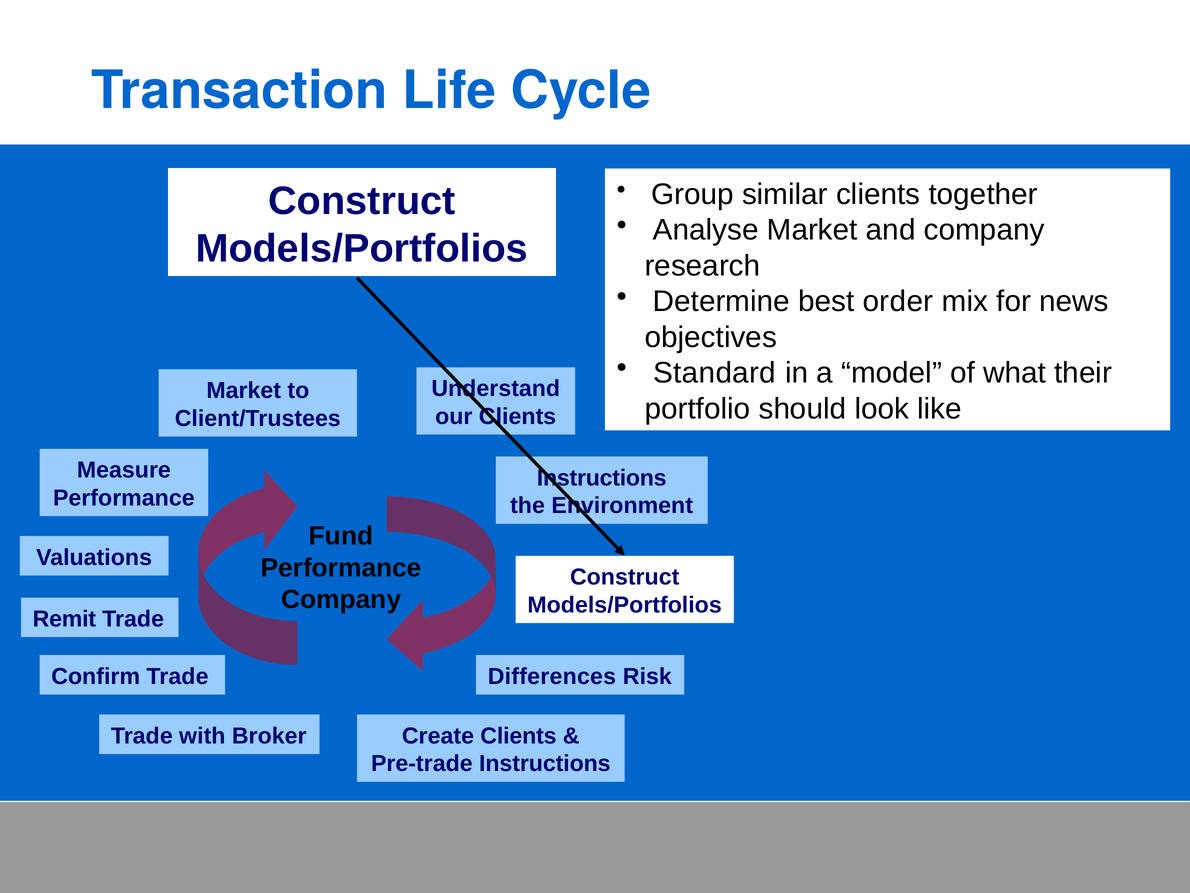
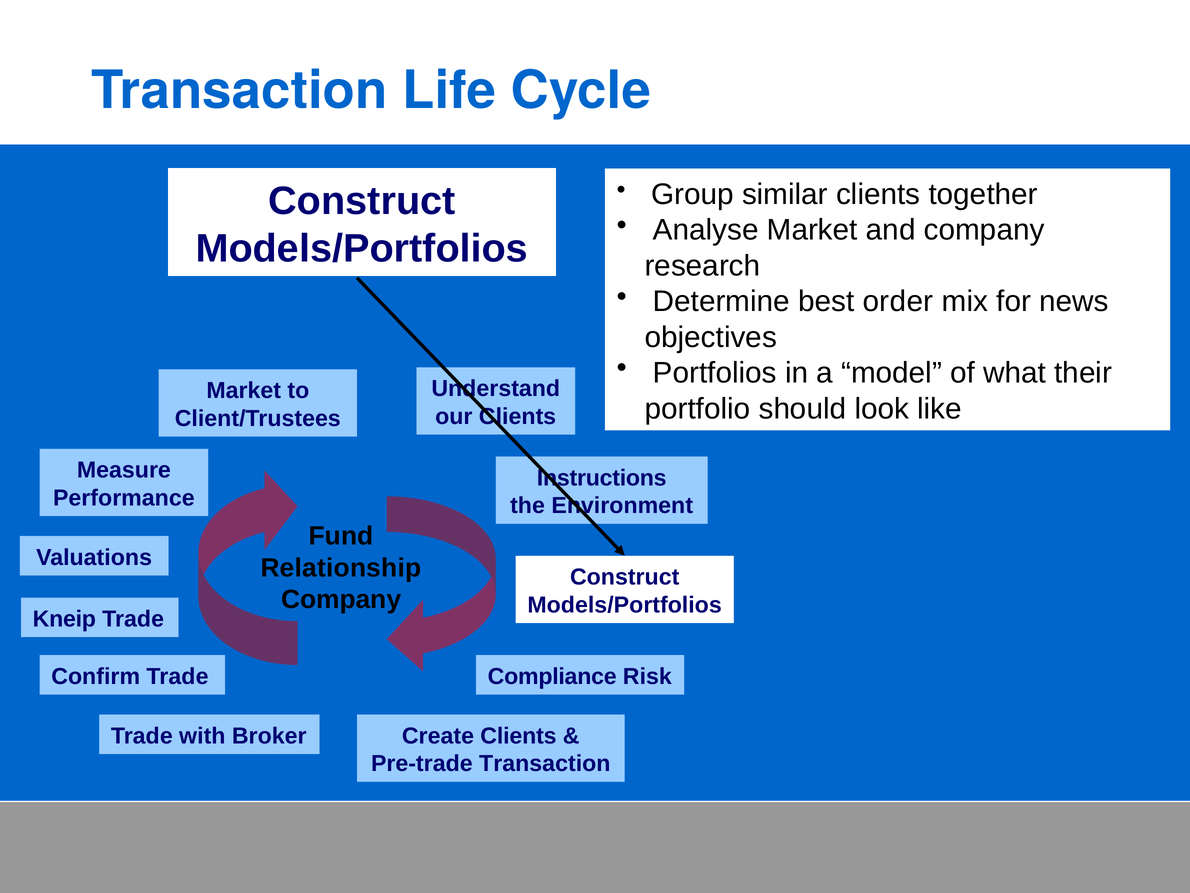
Standard: Standard -> Portfolios
Performance at (341, 568): Performance -> Relationship
Remit: Remit -> Kneip
Differences: Differences -> Compliance
Pre-trade Instructions: Instructions -> Transaction
